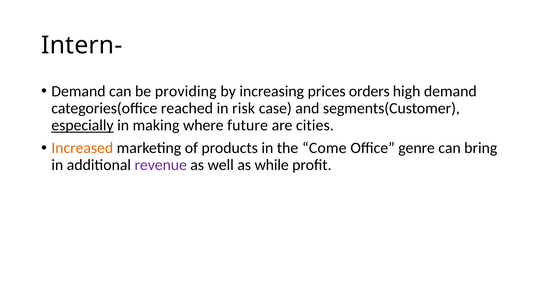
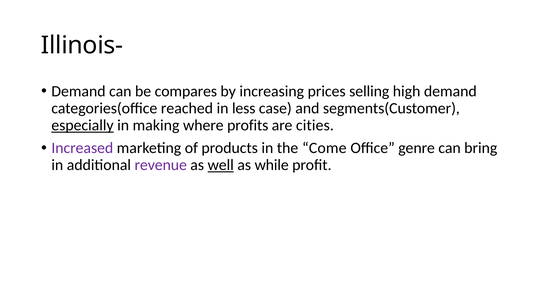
Intern-: Intern- -> Illinois-
providing: providing -> compares
orders: orders -> selling
risk: risk -> less
future: future -> profits
Increased colour: orange -> purple
well underline: none -> present
